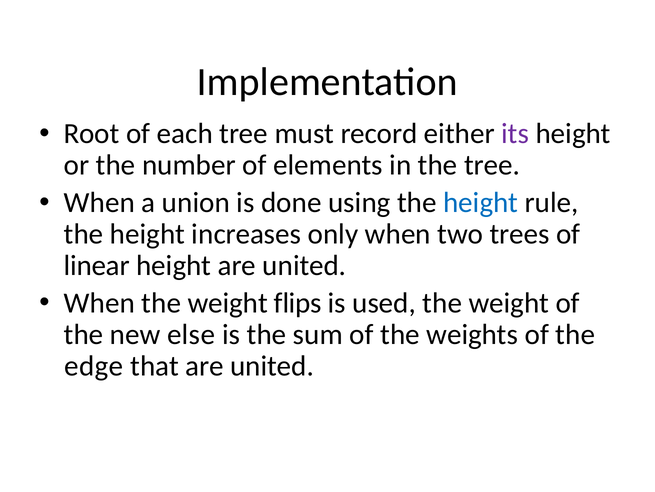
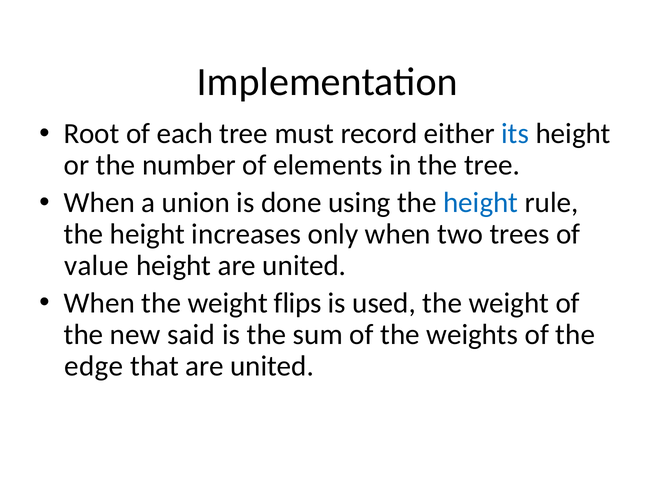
its colour: purple -> blue
linear: linear -> value
else: else -> said
